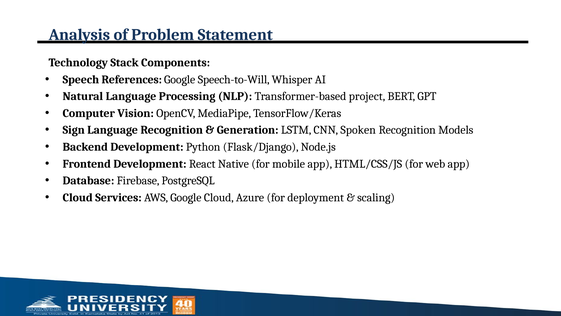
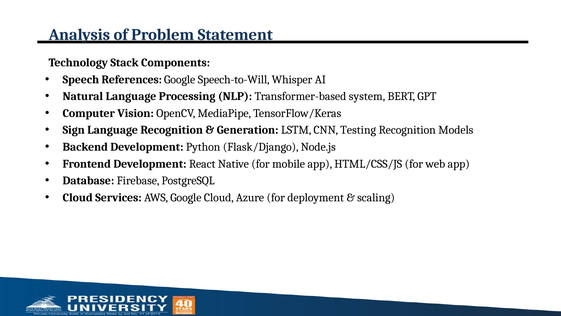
project: project -> system
Spoken: Spoken -> Testing
